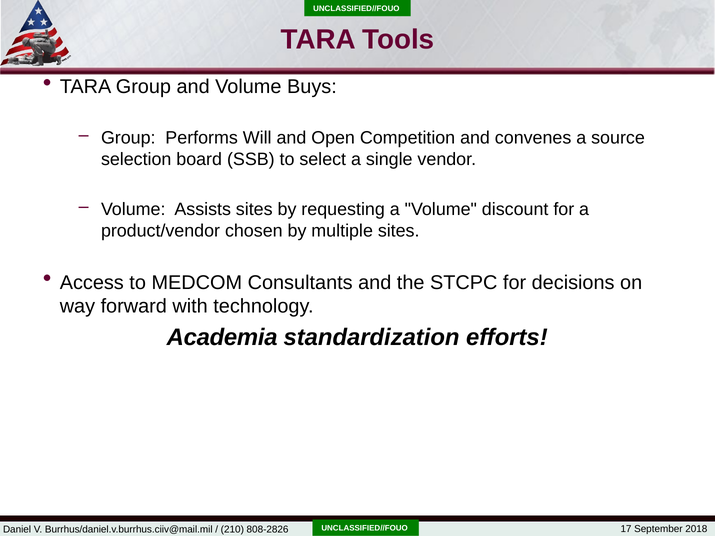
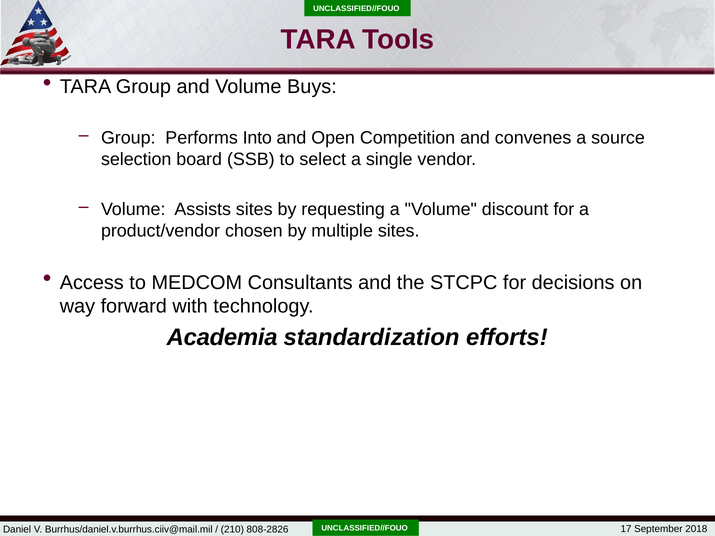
Will: Will -> Into
